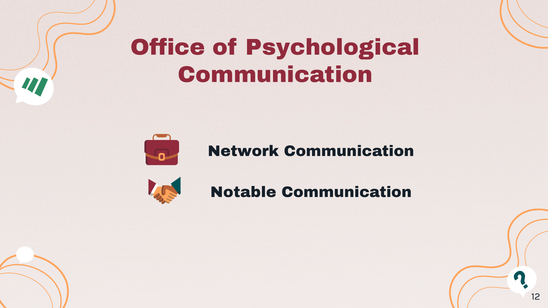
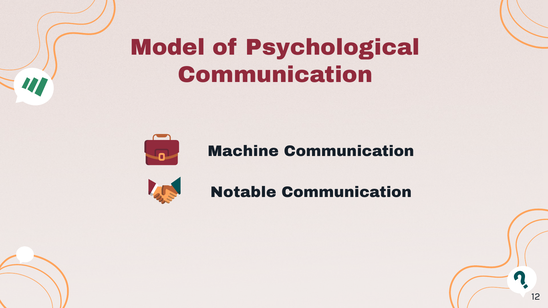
Office: Office -> Model
Network: Network -> Machine
